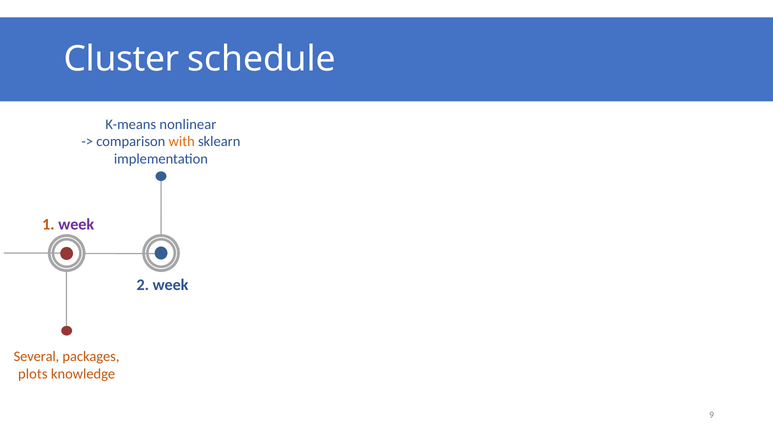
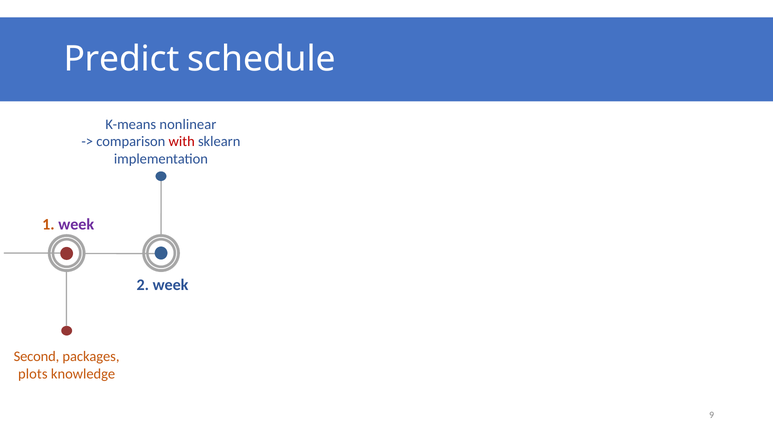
Cluster: Cluster -> Predict
with colour: orange -> red
Several: Several -> Second
